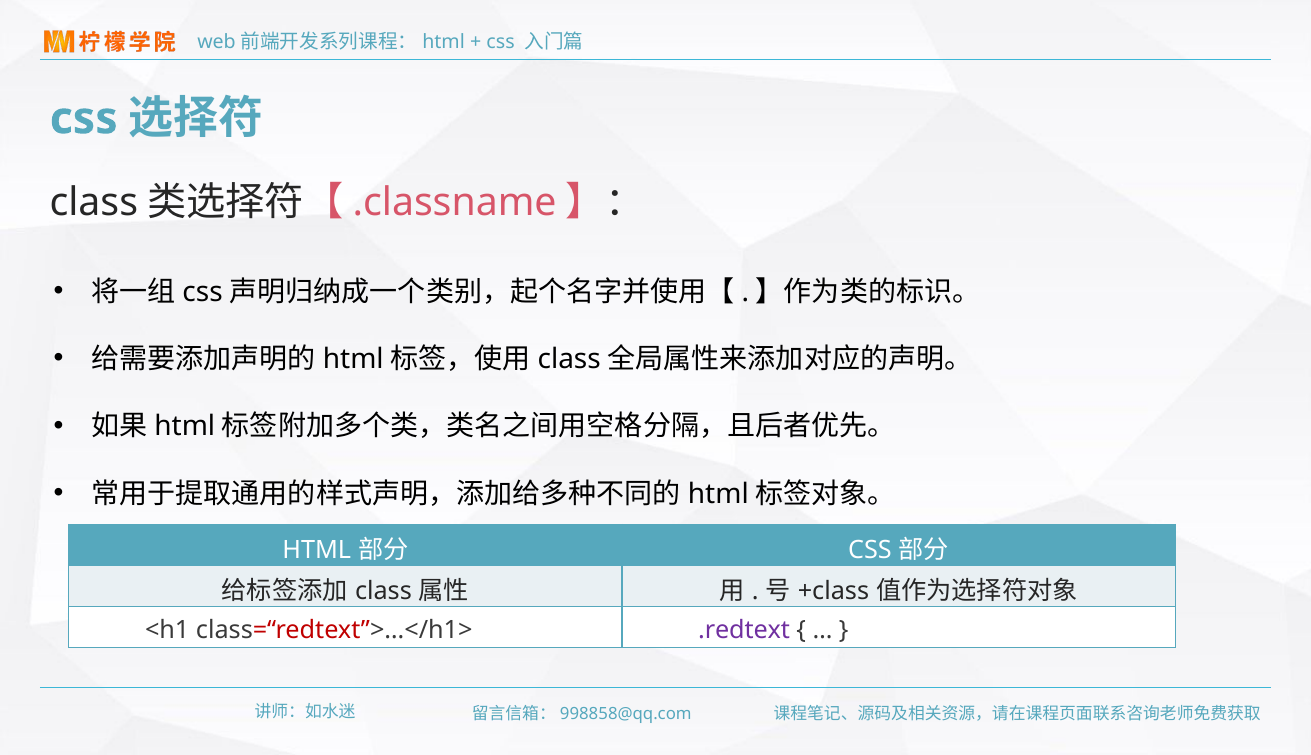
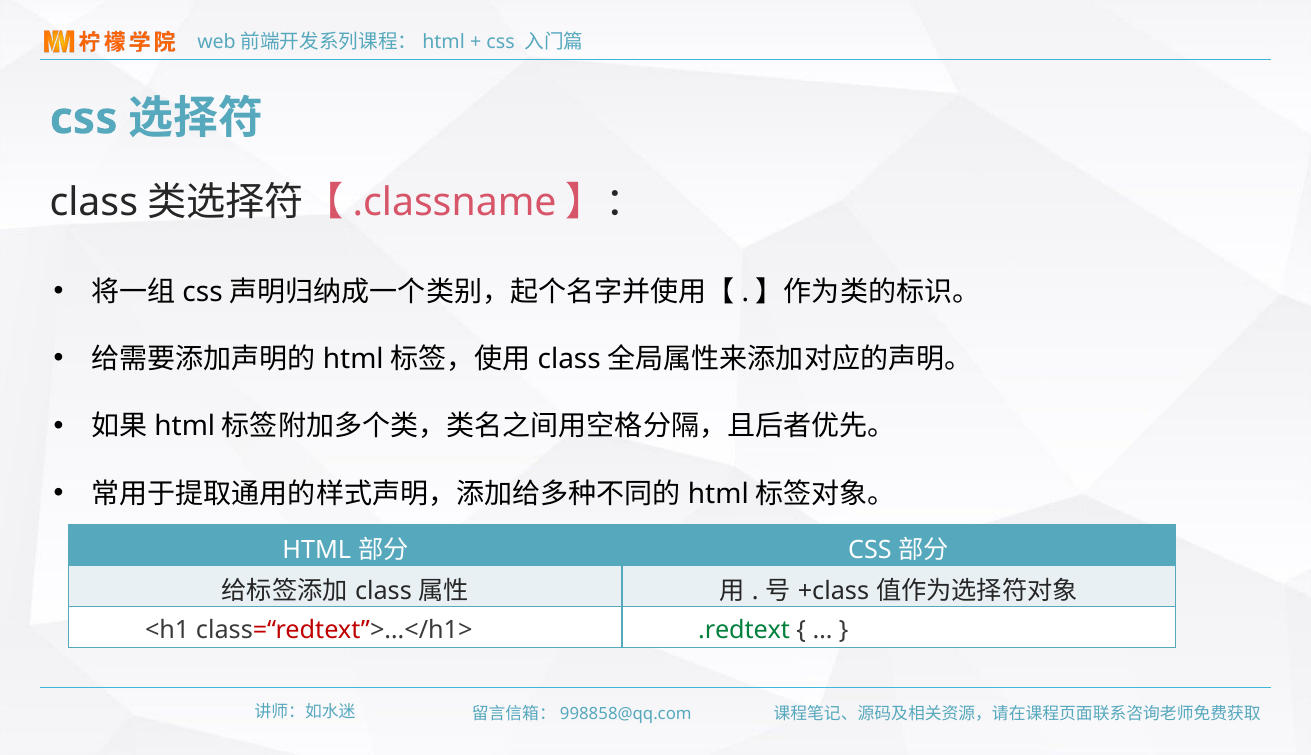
.redtext colour: purple -> green
